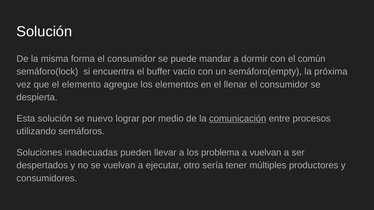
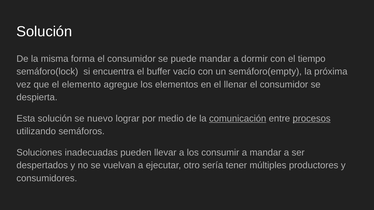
común: común -> tiempo
procesos underline: none -> present
problema: problema -> consumir
a vuelvan: vuelvan -> mandar
